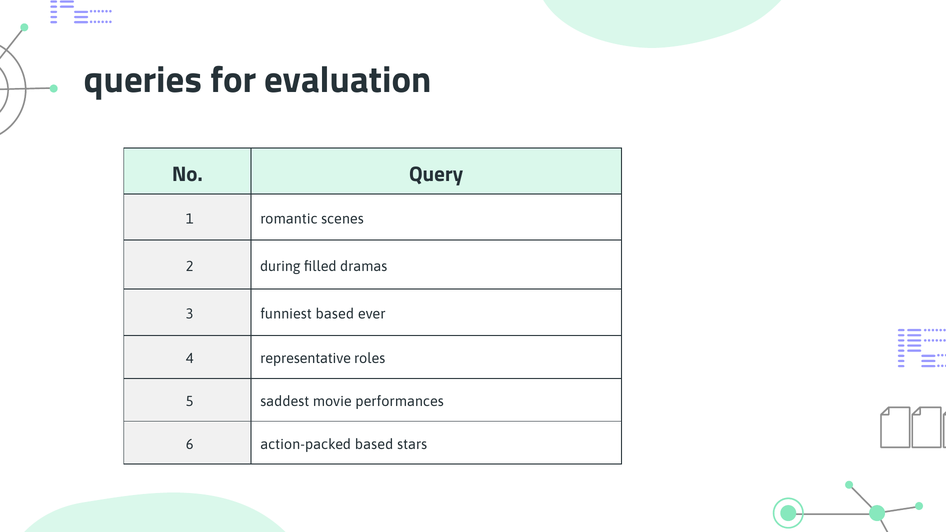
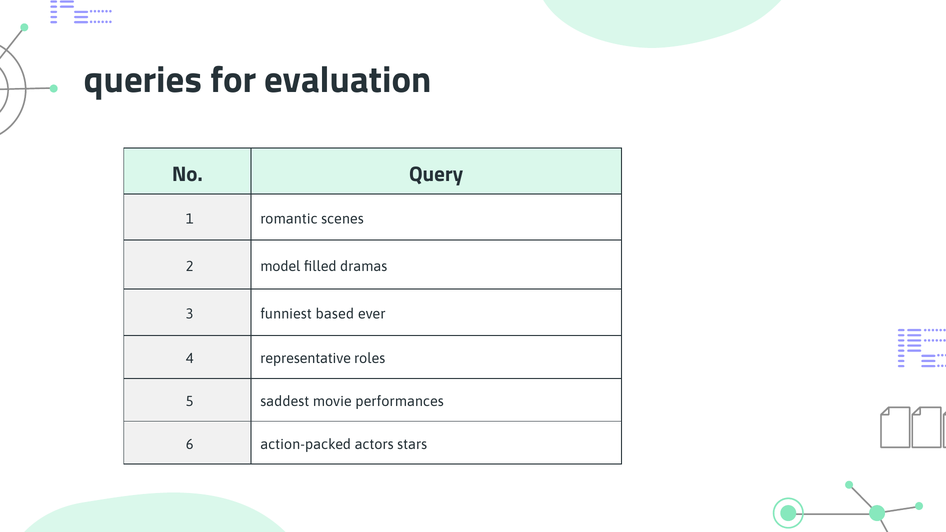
during: during -> model
action-packed based: based -> actors
